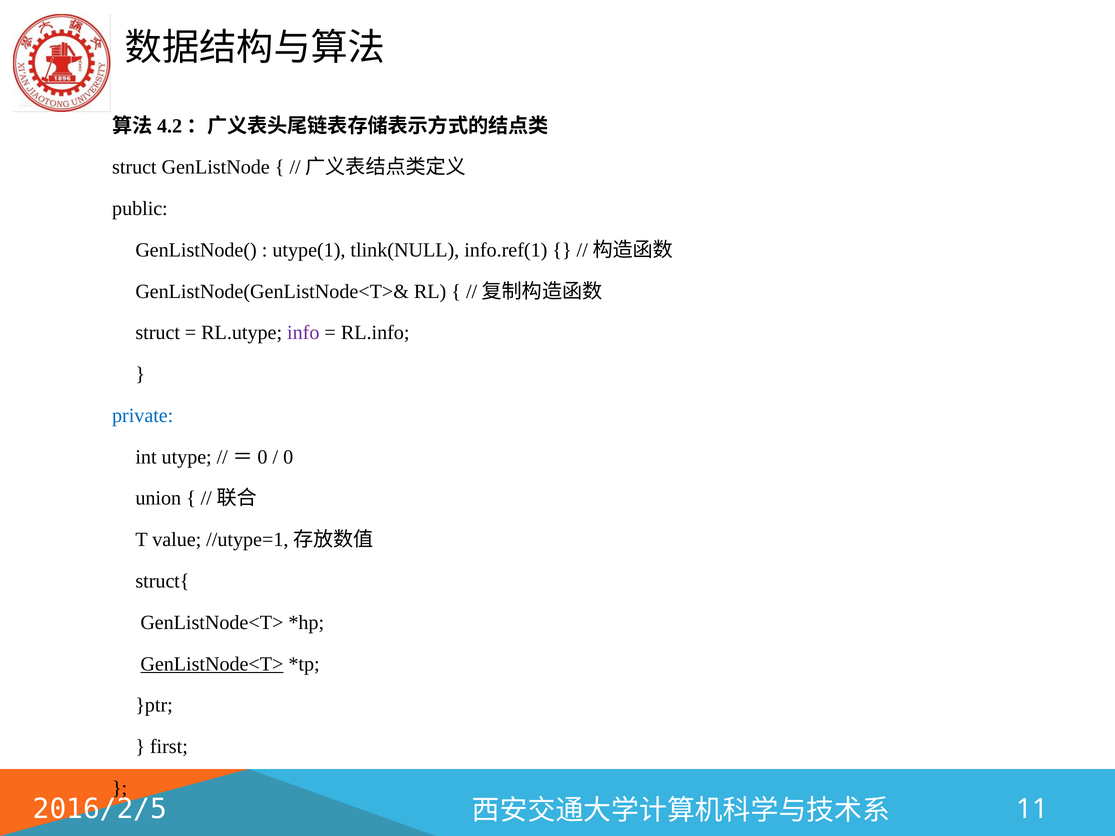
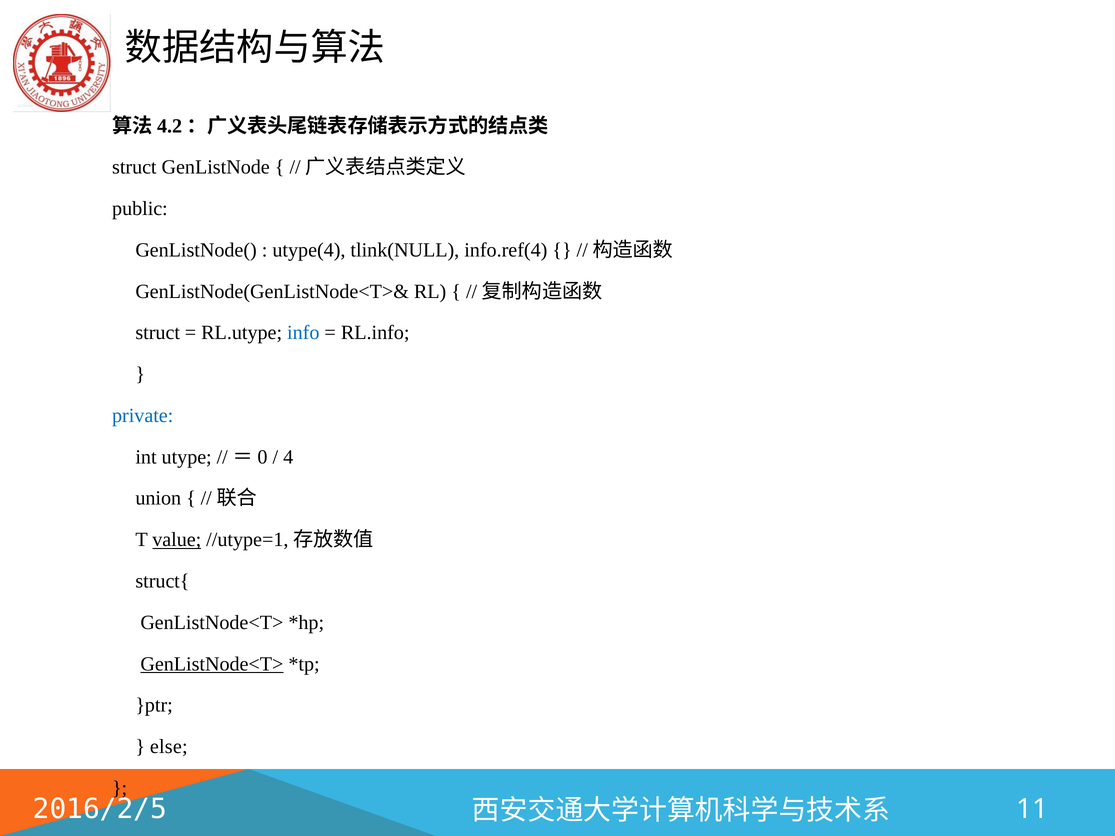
utype(1: utype(1 -> utype(4
info.ref(1: info.ref(1 -> info.ref(4
info colour: purple -> blue
0: 0 -> 4
value underline: none -> present
first: first -> else
